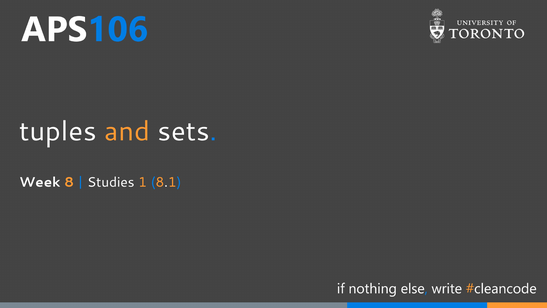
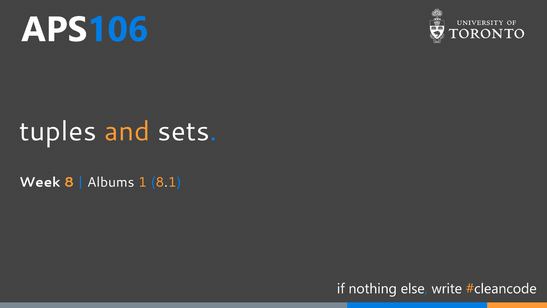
Studies: Studies -> Albums
